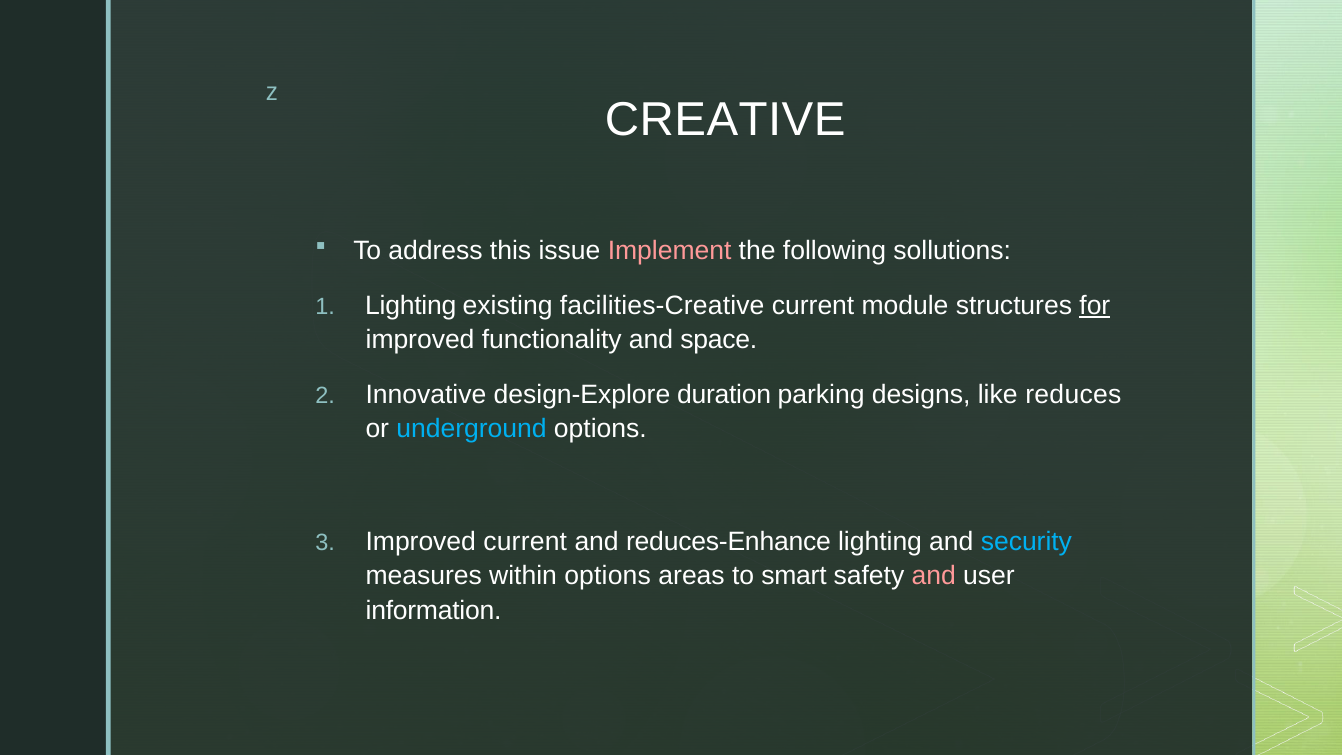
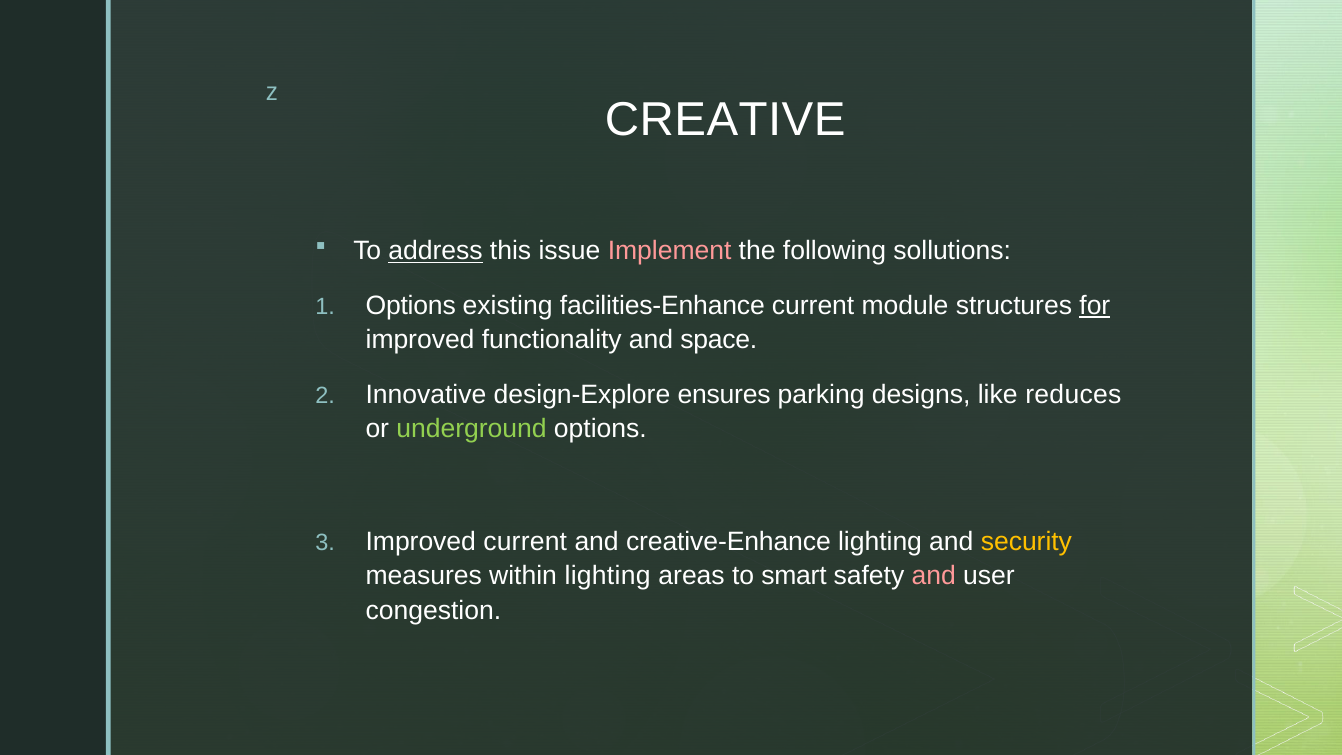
address underline: none -> present
Lighting at (411, 306): Lighting -> Options
facilities-Creative: facilities-Creative -> facilities-Enhance
duration: duration -> ensures
underground colour: light blue -> light green
reduces-Enhance: reduces-Enhance -> creative-Enhance
security colour: light blue -> yellow
within options: options -> lighting
information: information -> congestion
